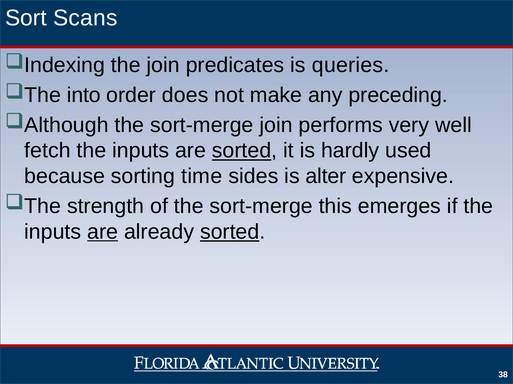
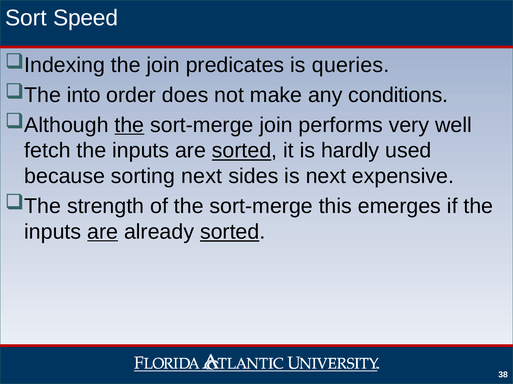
Scans: Scans -> Speed
preceding: preceding -> conditions
the at (129, 125) underline: none -> present
sorting time: time -> next
is alter: alter -> next
